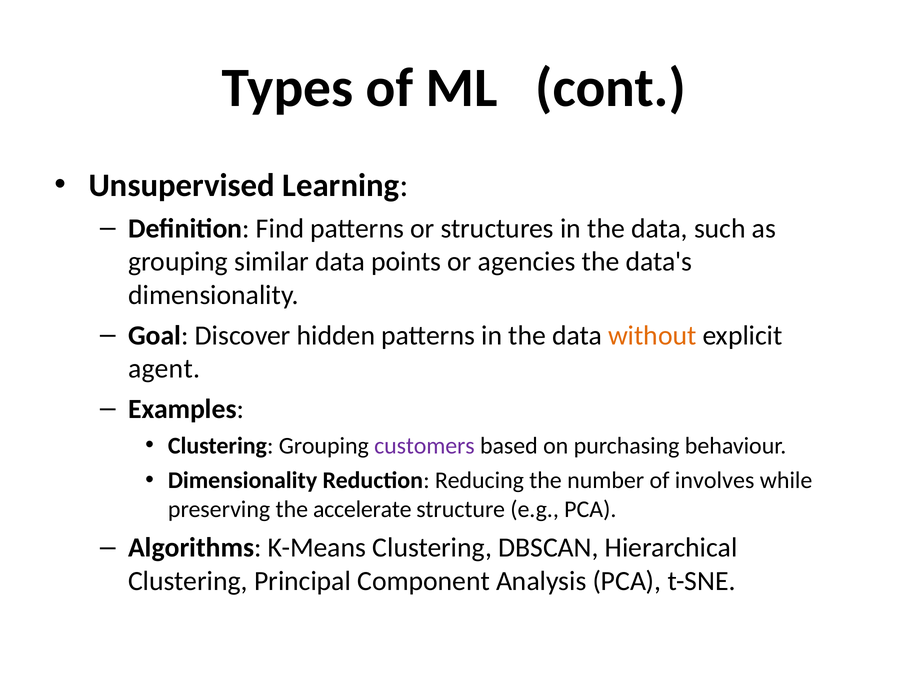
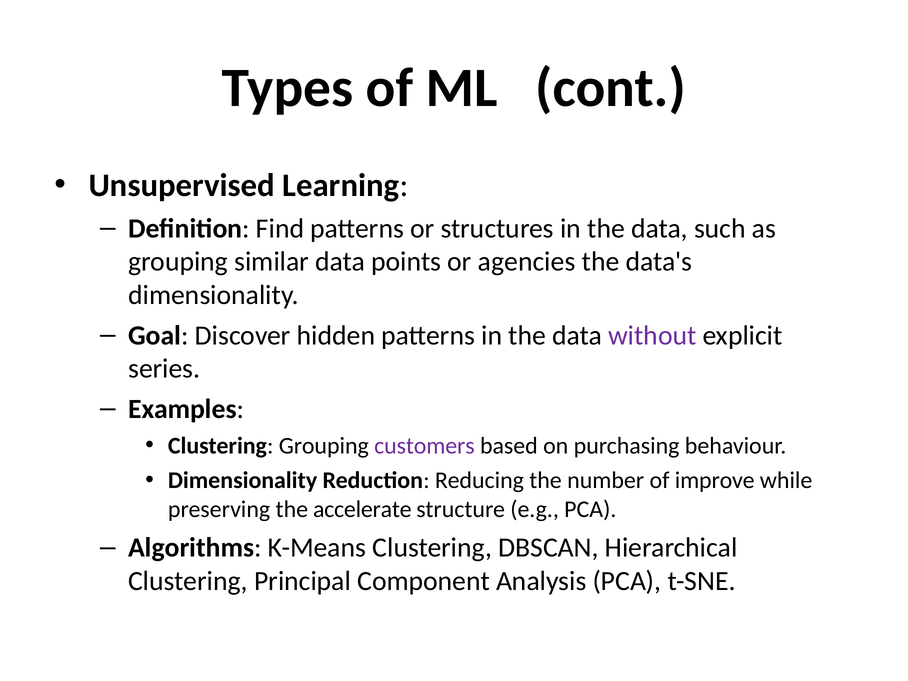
without colour: orange -> purple
agent: agent -> series
involves: involves -> improve
